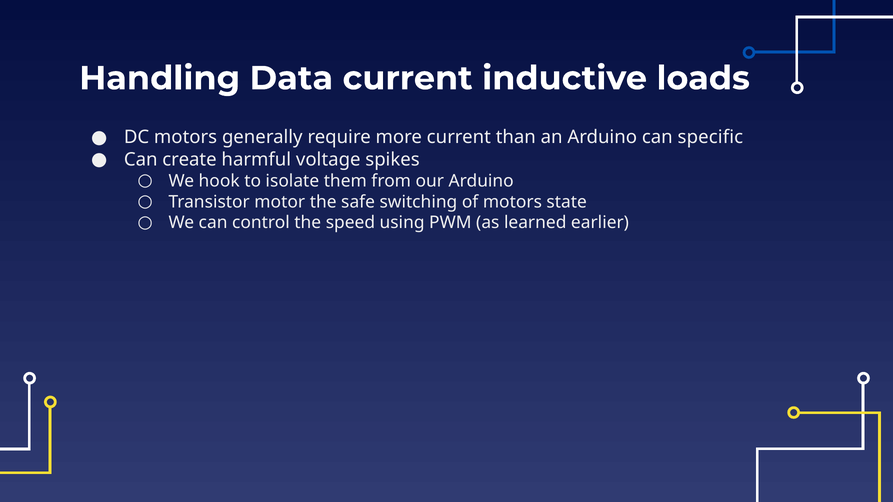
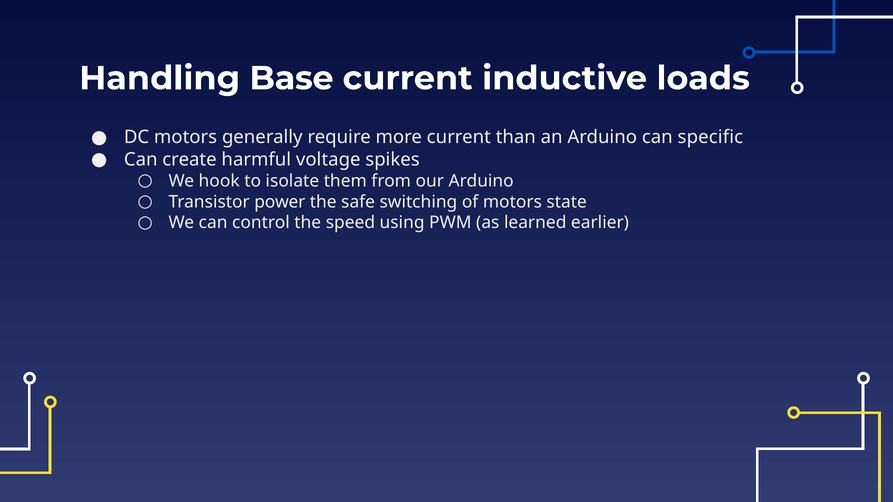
Data: Data -> Base
motor: motor -> power
